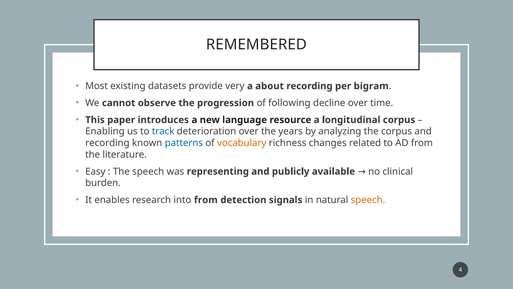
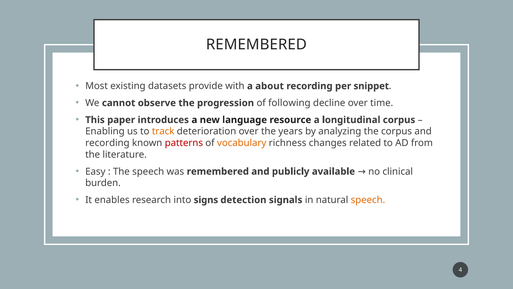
very: very -> with
bigram: bigram -> snippet
track colour: blue -> orange
patterns colour: blue -> red
was representing: representing -> remembered
into from: from -> signs
